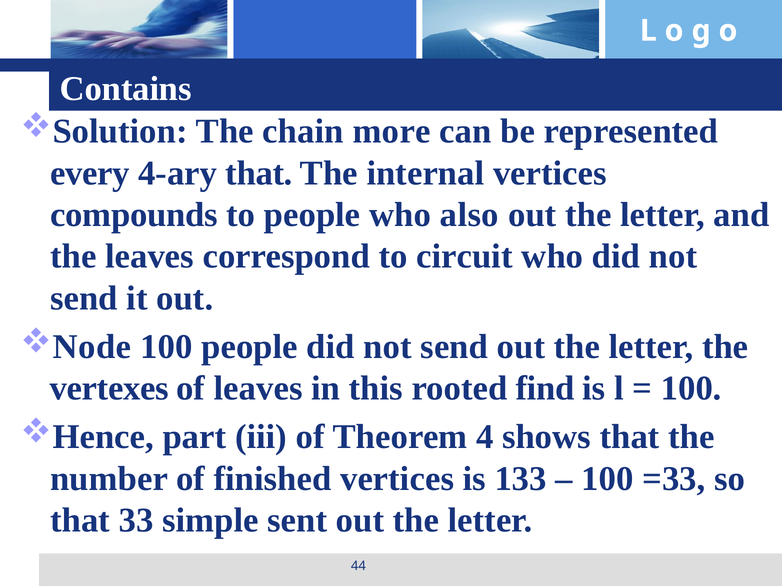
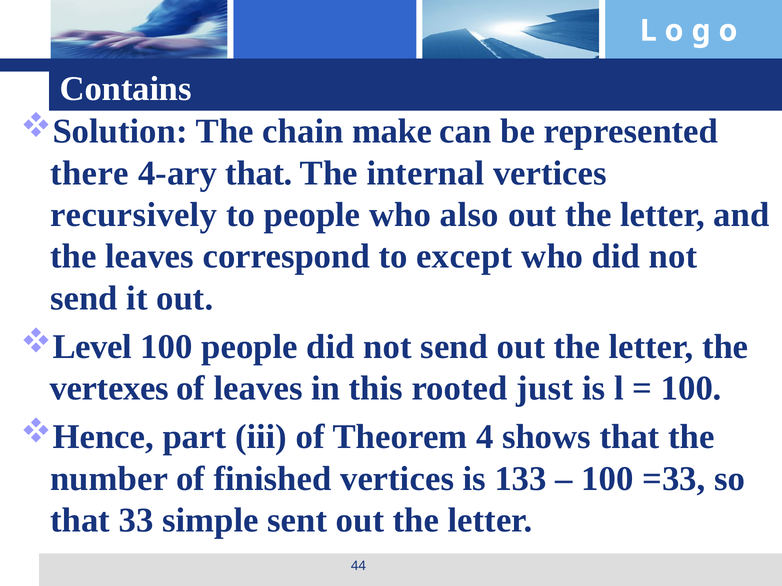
more: more -> make
every: every -> there
compounds: compounds -> recursively
circuit: circuit -> except
Node: Node -> Level
find: find -> just
